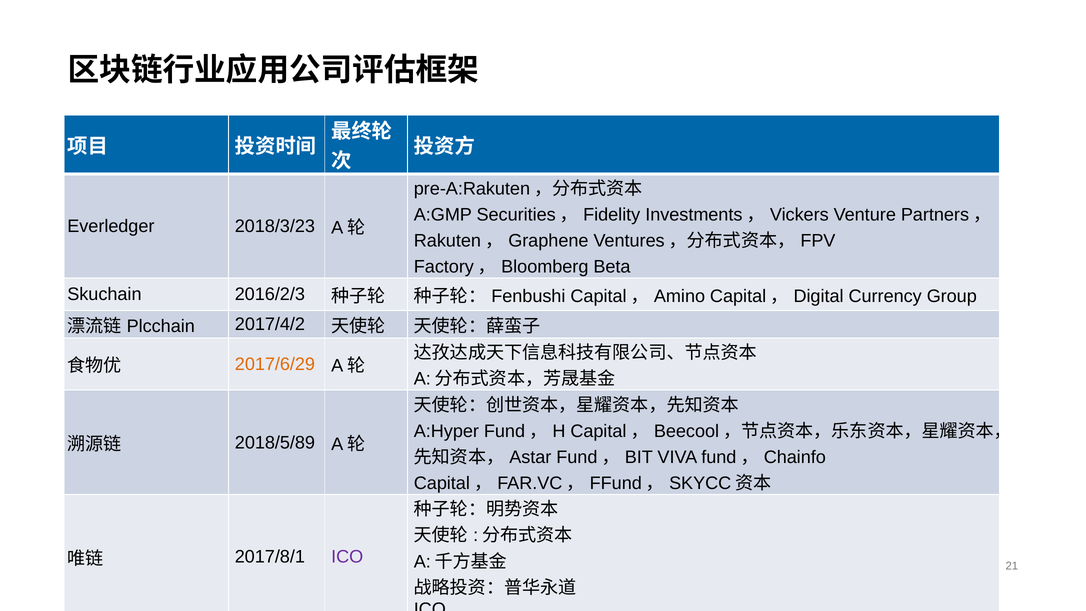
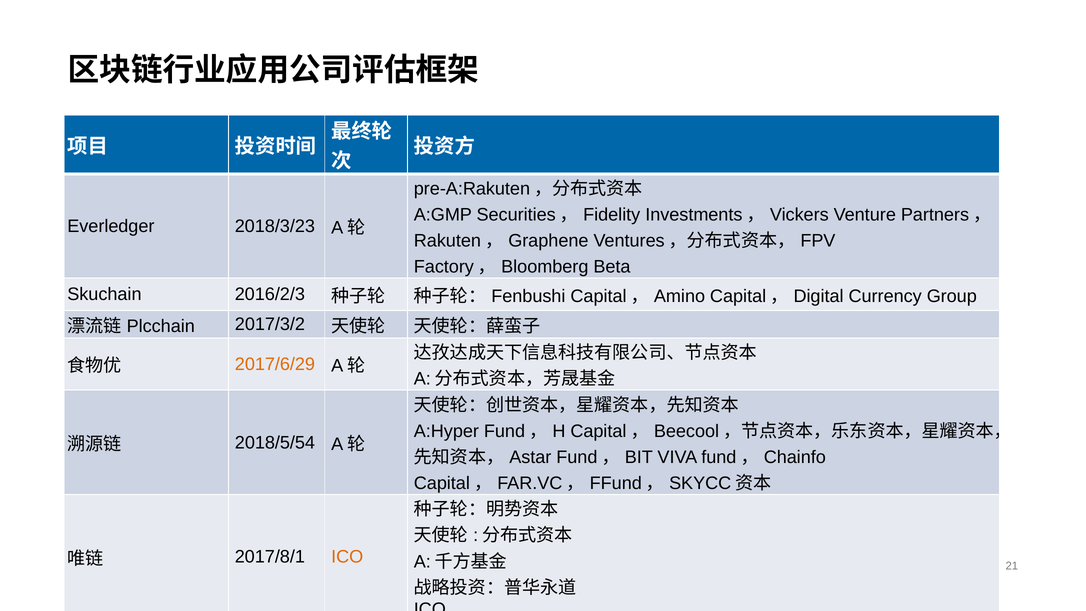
2017/4/2: 2017/4/2 -> 2017/3/2
2018/5/89: 2018/5/89 -> 2018/5/54
ICO at (347, 557) colour: purple -> orange
